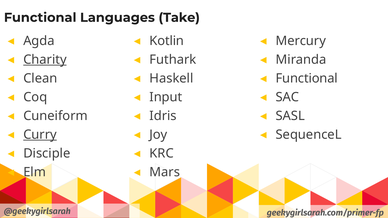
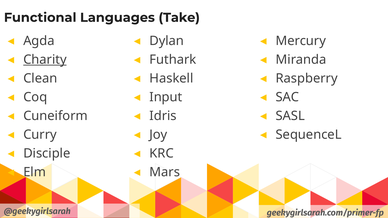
Kotlin: Kotlin -> Dylan
Functional at (307, 78): Functional -> Raspberry
Curry underline: present -> none
